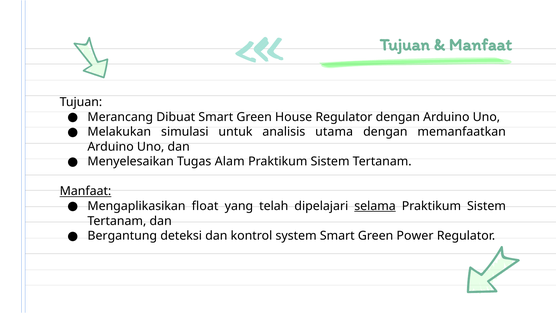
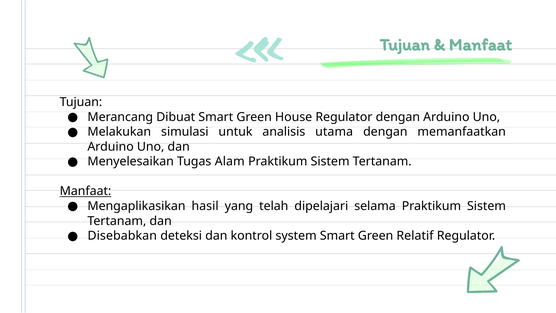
float: float -> hasil
selama underline: present -> none
Bergantung: Bergantung -> Disebabkan
Power: Power -> Relatif
